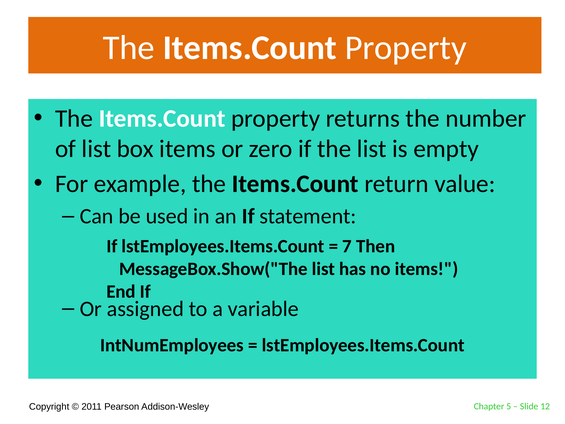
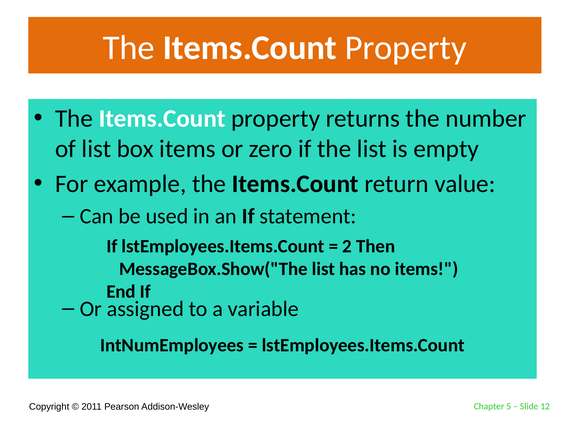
7: 7 -> 2
